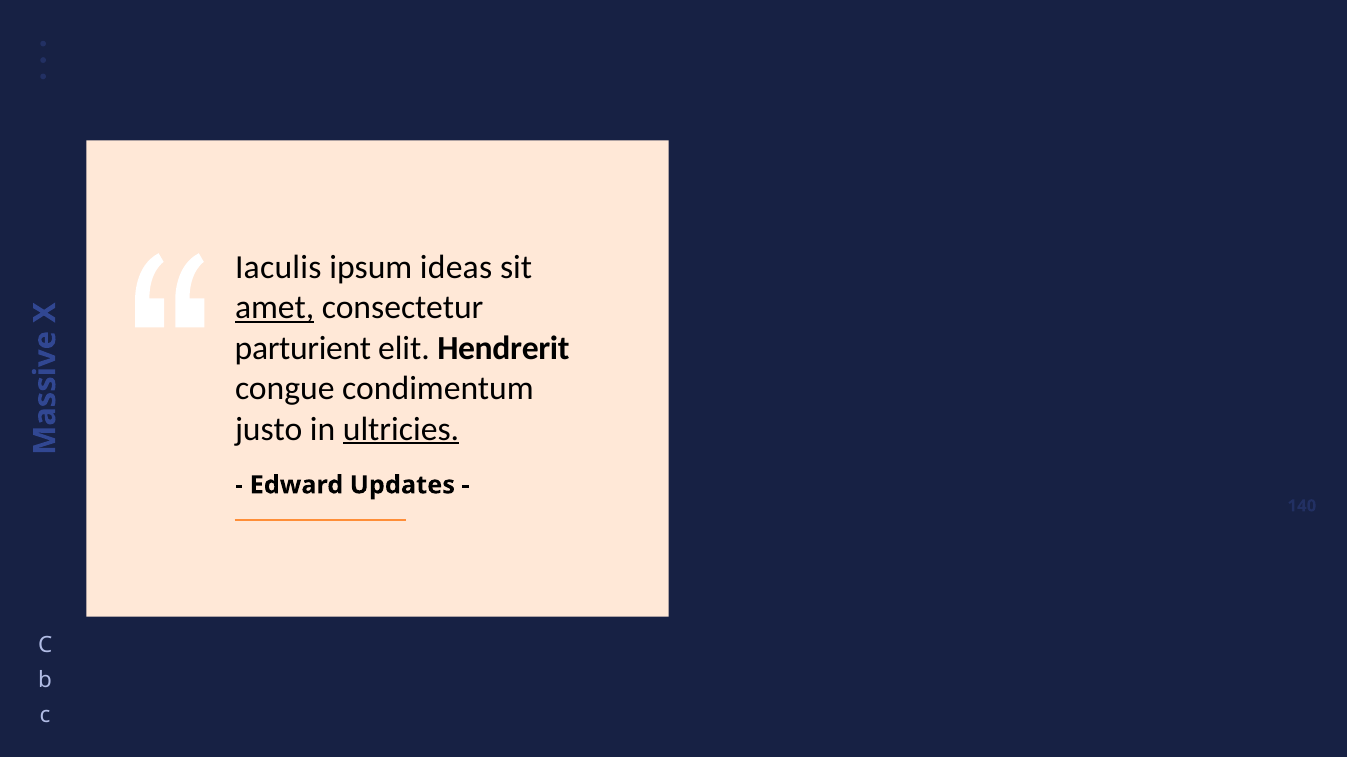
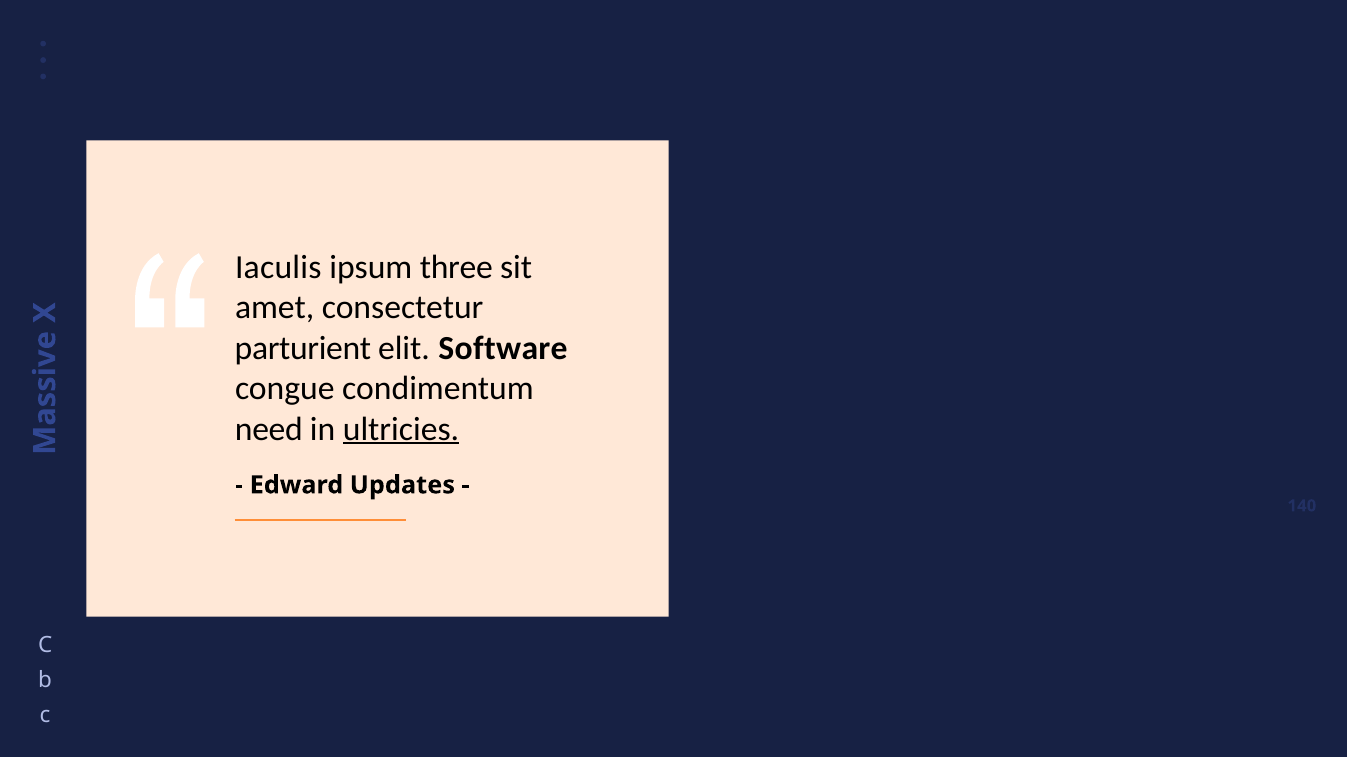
ideas: ideas -> three
amet underline: present -> none
Hendrerit: Hendrerit -> Software
justo: justo -> need
